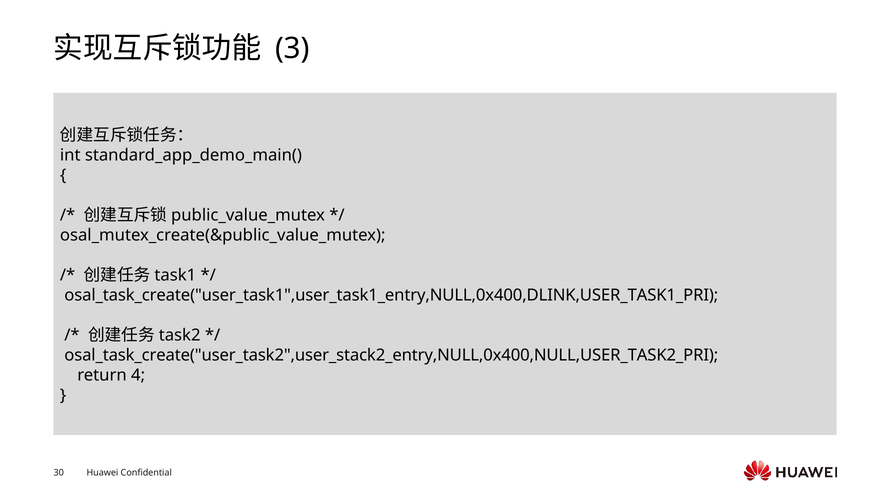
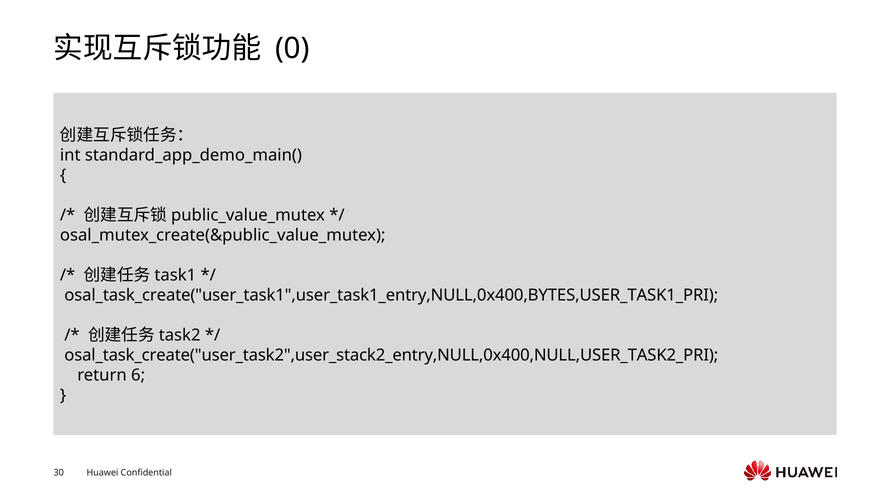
3: 3 -> 0
osal_task_create("user_task1",user_task1_entry,NULL,0x400,DLINK,USER_TASK1_PRI: osal_task_create("user_task1",user_task1_entry,NULL,0x400,DLINK,USER_TASK1_PRI -> osal_task_create("user_task1",user_task1_entry,NULL,0x400,BYTES,USER_TASK1_PRI
4: 4 -> 6
